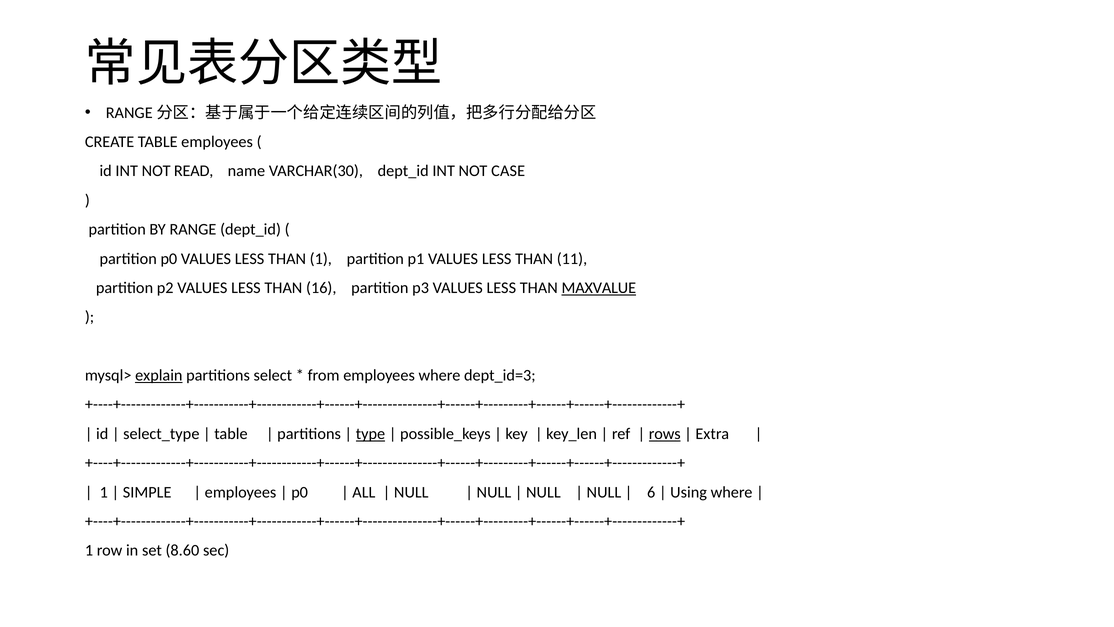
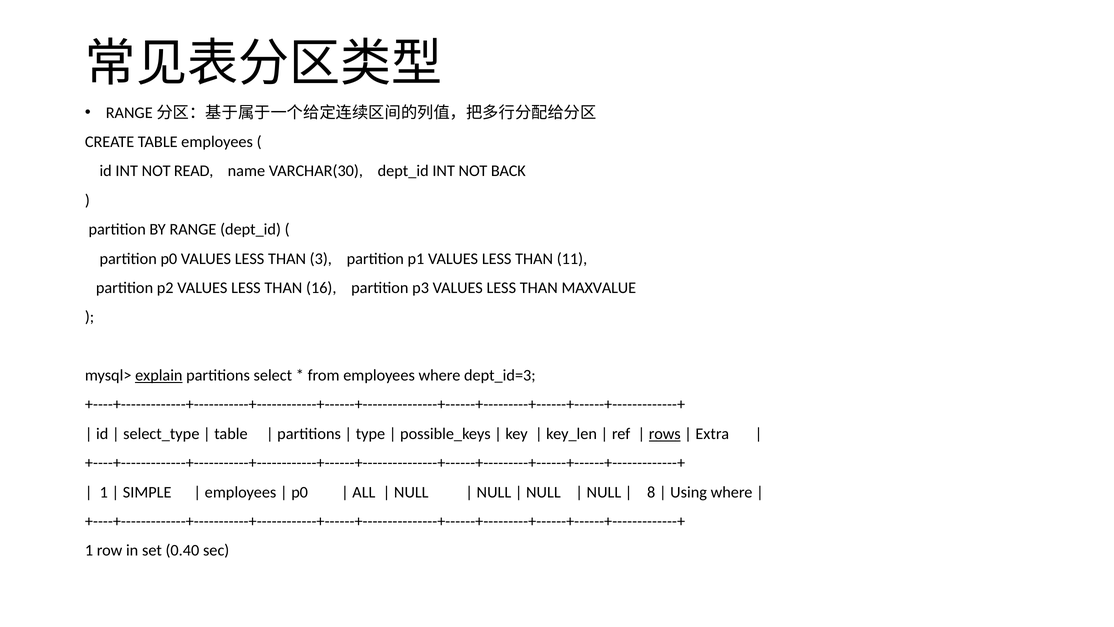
CASE: CASE -> BACK
THAN 1: 1 -> 3
MAXVALUE underline: present -> none
type underline: present -> none
6: 6 -> 8
8.60: 8.60 -> 0.40
